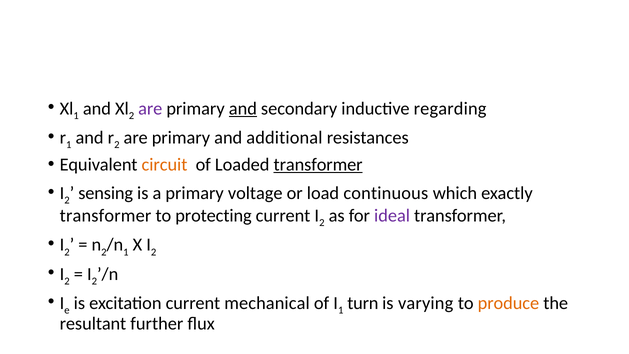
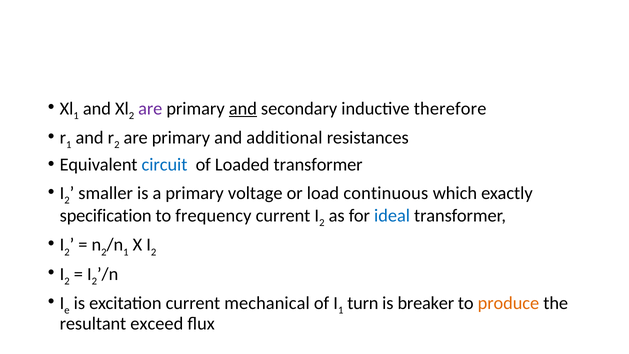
regarding: regarding -> therefore
circuit colour: orange -> blue
transformer at (318, 165) underline: present -> none
sensing: sensing -> smaller
transformer at (106, 216): transformer -> specification
protecting: protecting -> frequency
ideal colour: purple -> blue
varying: varying -> breaker
further: further -> exceed
